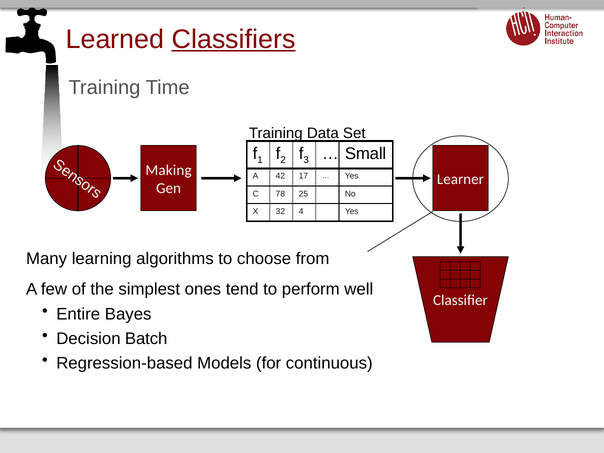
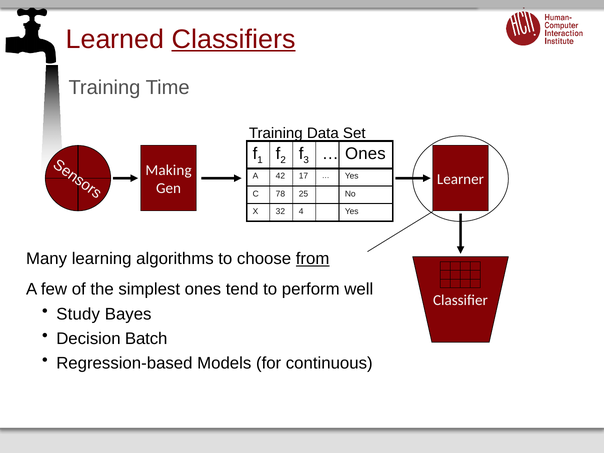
Small at (366, 154): Small -> Ones
from underline: none -> present
Entire: Entire -> Study
